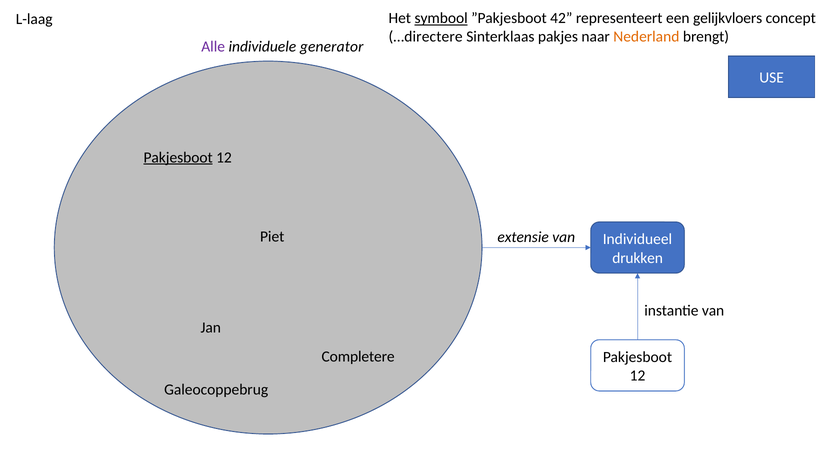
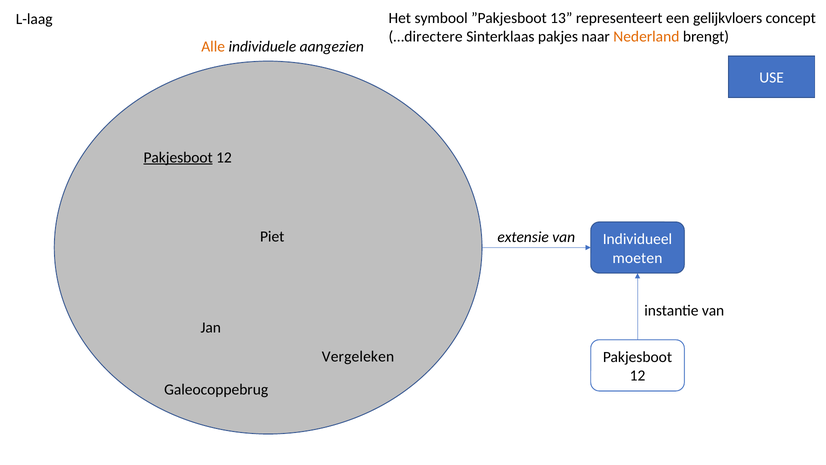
symbool underline: present -> none
42: 42 -> 13
Alle colour: purple -> orange
generator: generator -> aangezien
drukken: drukken -> moeten
Completere: Completere -> Vergeleken
